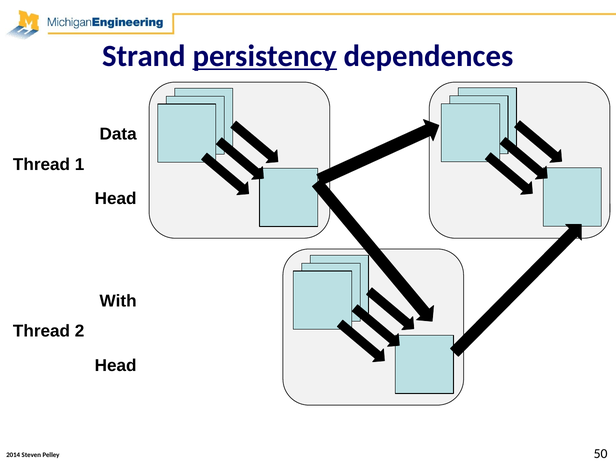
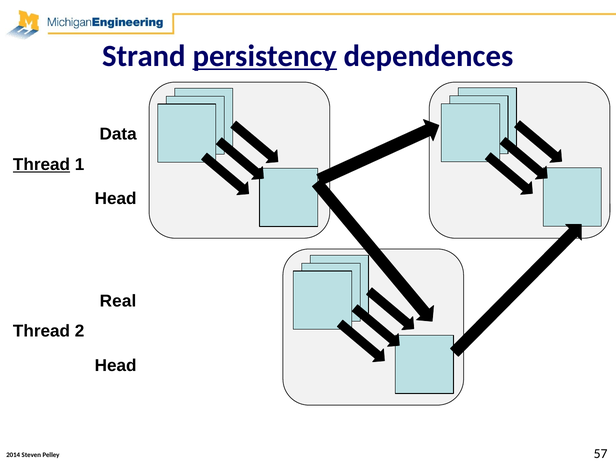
Thread at (42, 165) underline: none -> present
With: With -> Real
50: 50 -> 57
